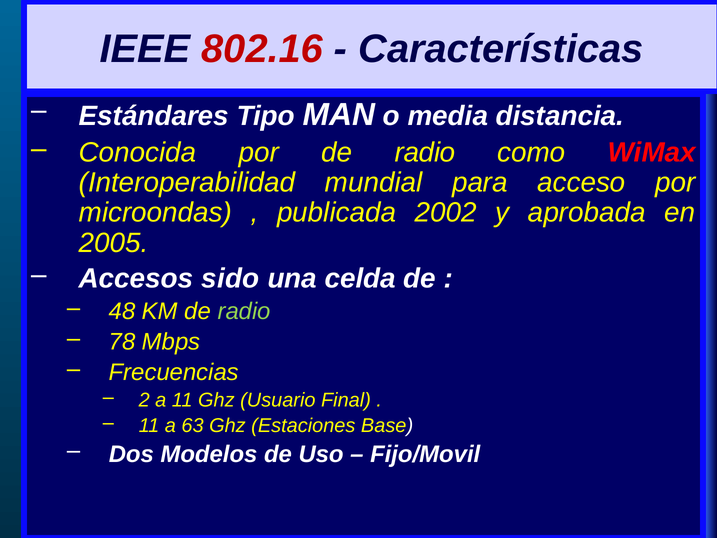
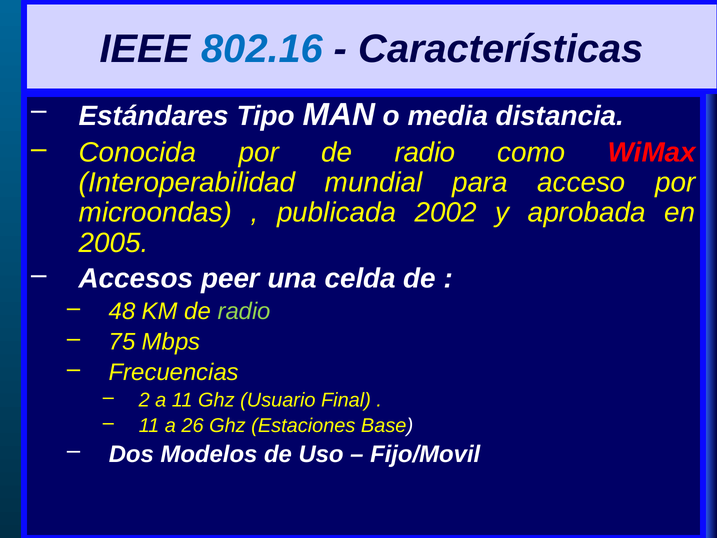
802.16 colour: red -> blue
sido: sido -> peer
78: 78 -> 75
63: 63 -> 26
